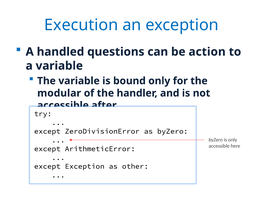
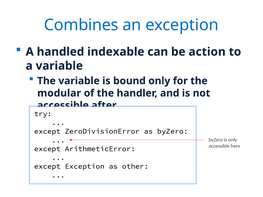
Execution: Execution -> Combines
questions: questions -> indexable
